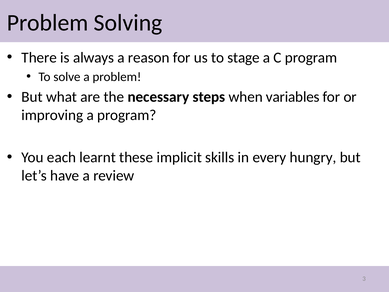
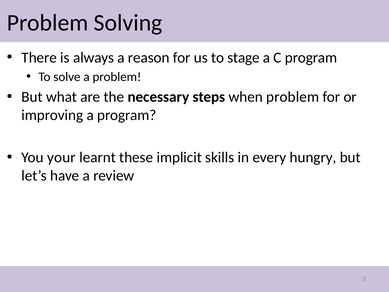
when variables: variables -> problem
each: each -> your
